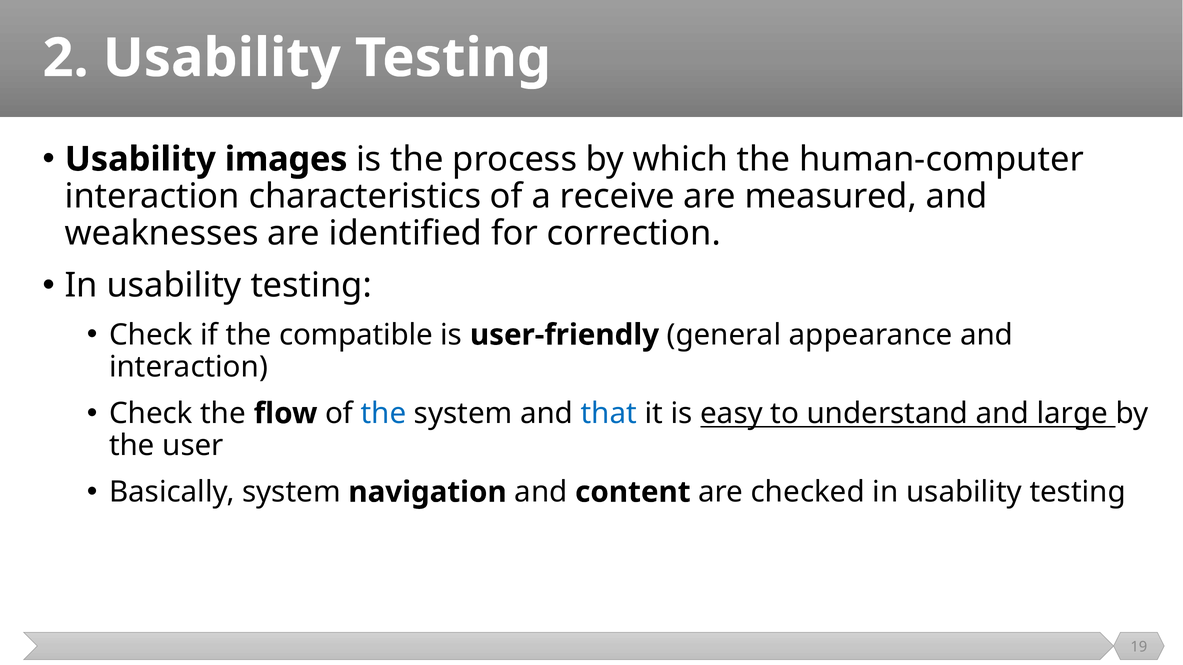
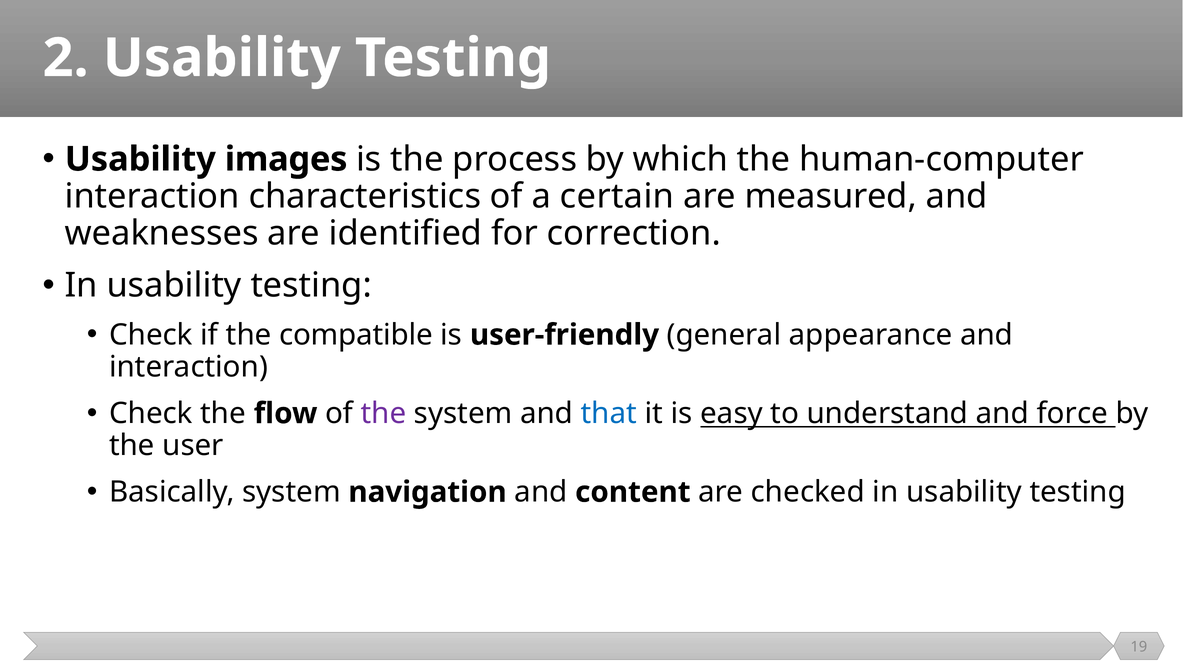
receive: receive -> certain
the at (383, 414) colour: blue -> purple
large: large -> force
